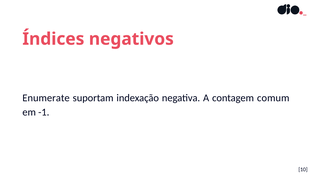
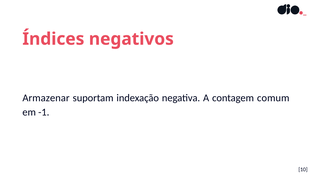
Enumerate: Enumerate -> Armazenar
